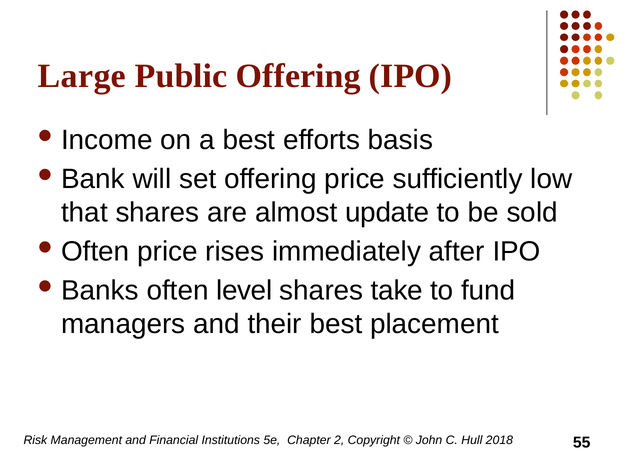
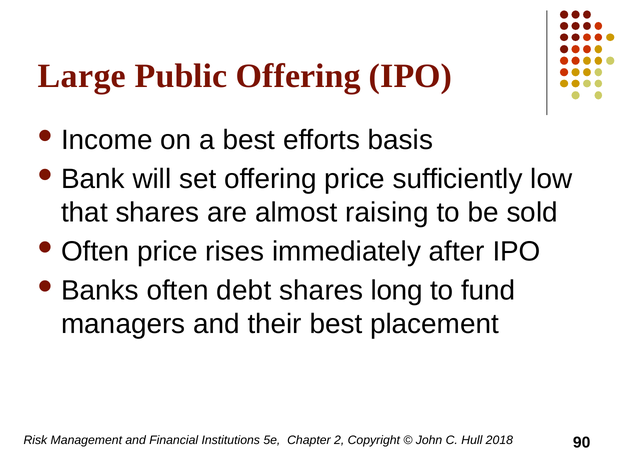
update: update -> raising
level: level -> debt
take: take -> long
55: 55 -> 90
